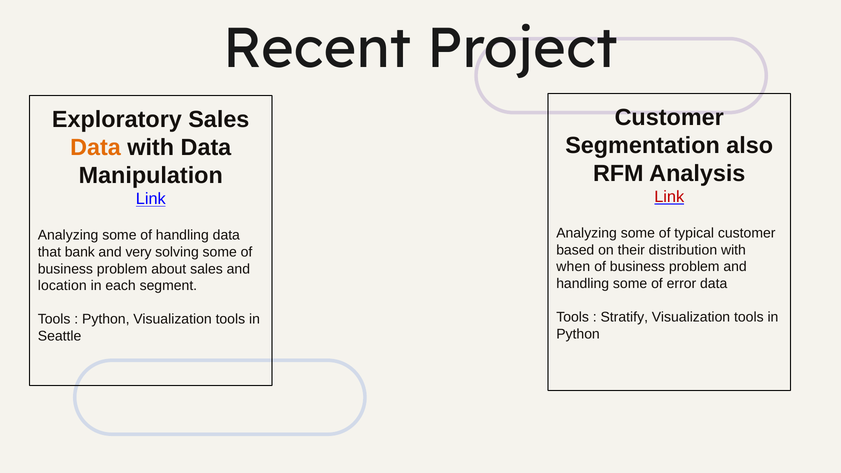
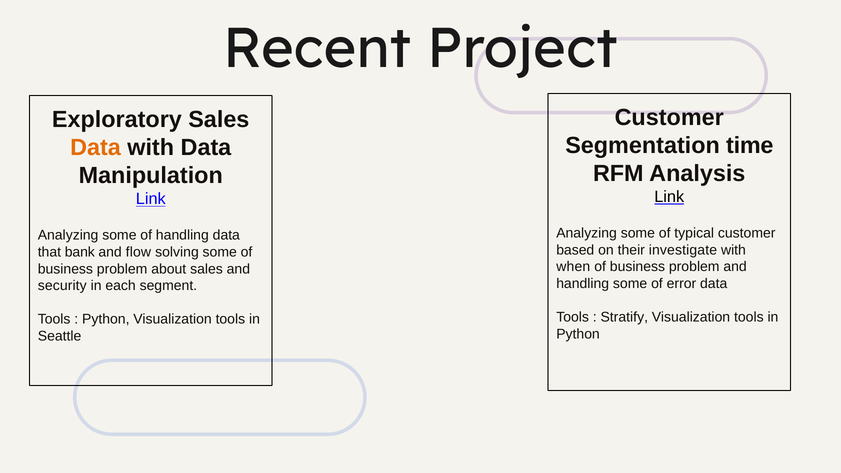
also: also -> time
Link at (669, 197) colour: red -> black
distribution: distribution -> investigate
very: very -> flow
location: location -> security
